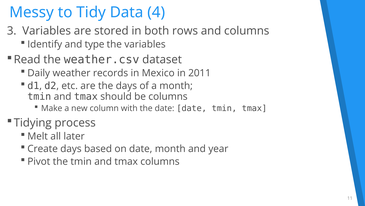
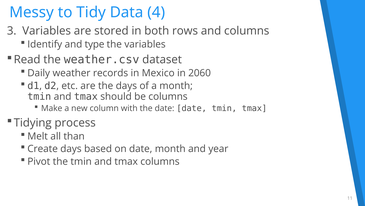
2011: 2011 -> 2060
later: later -> than
